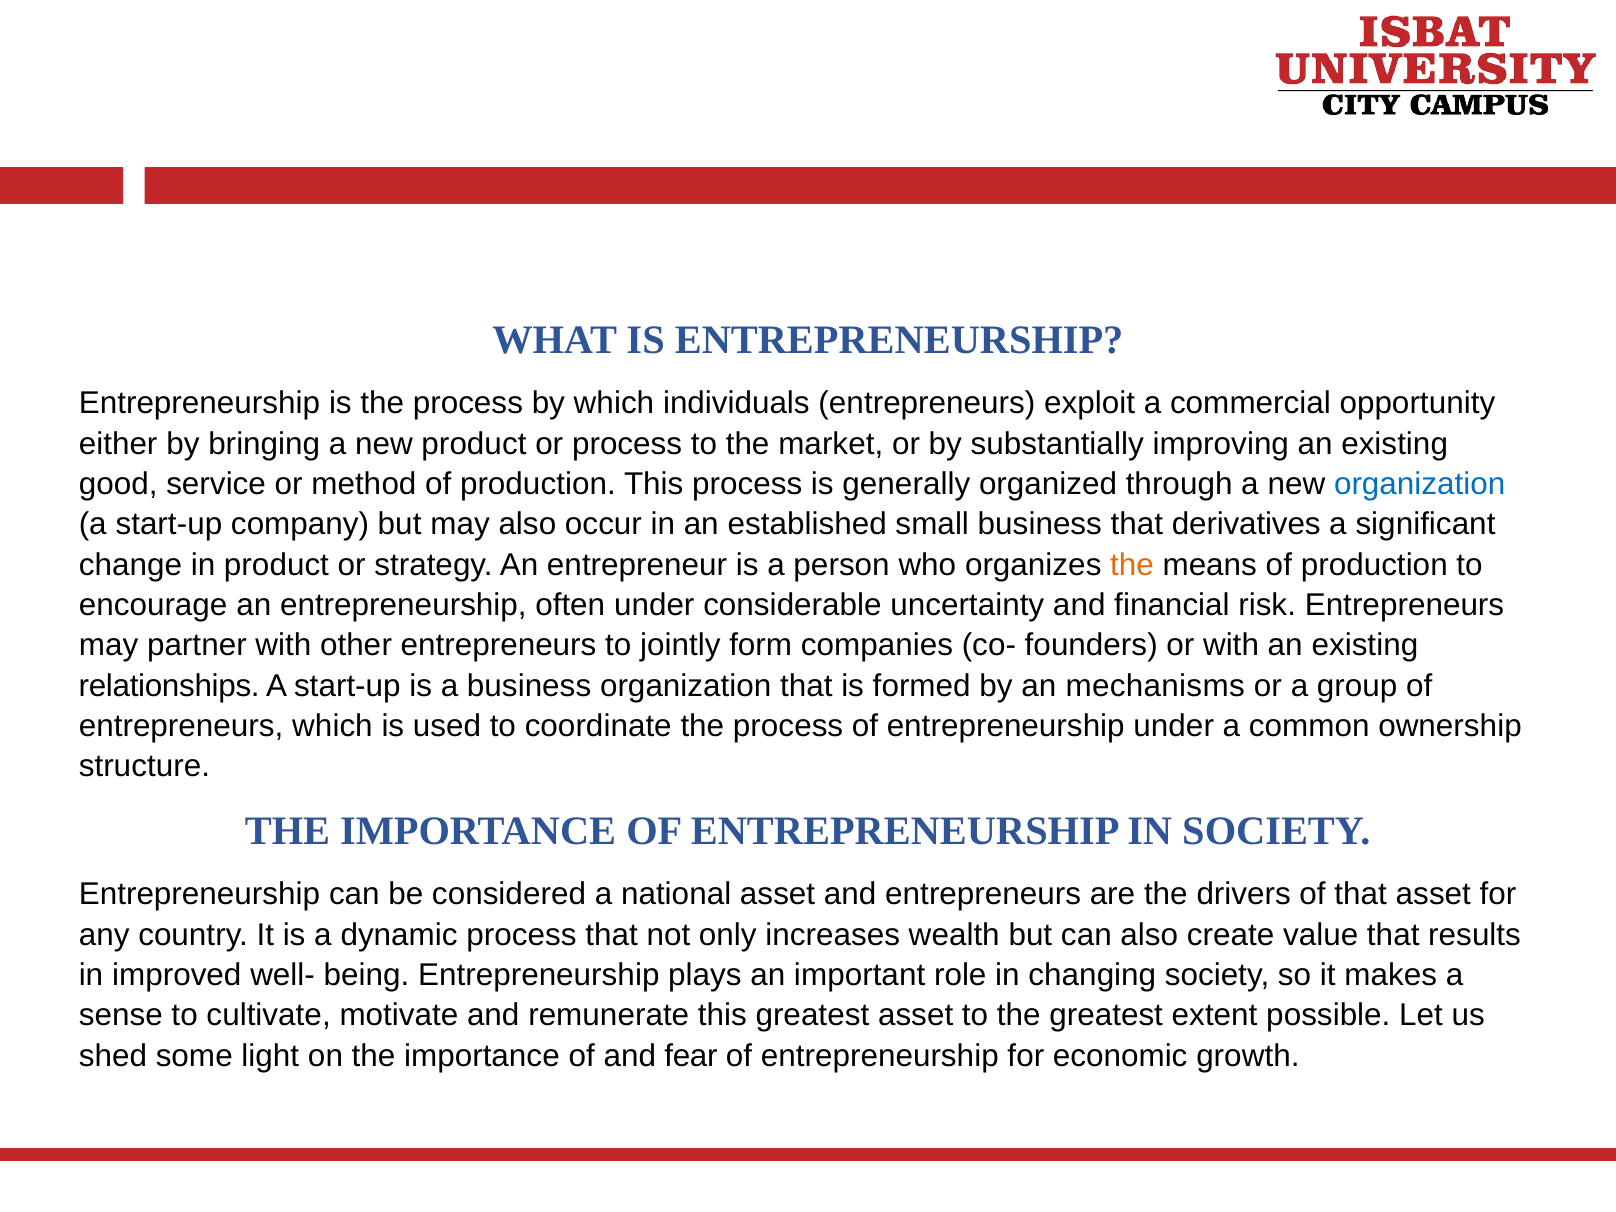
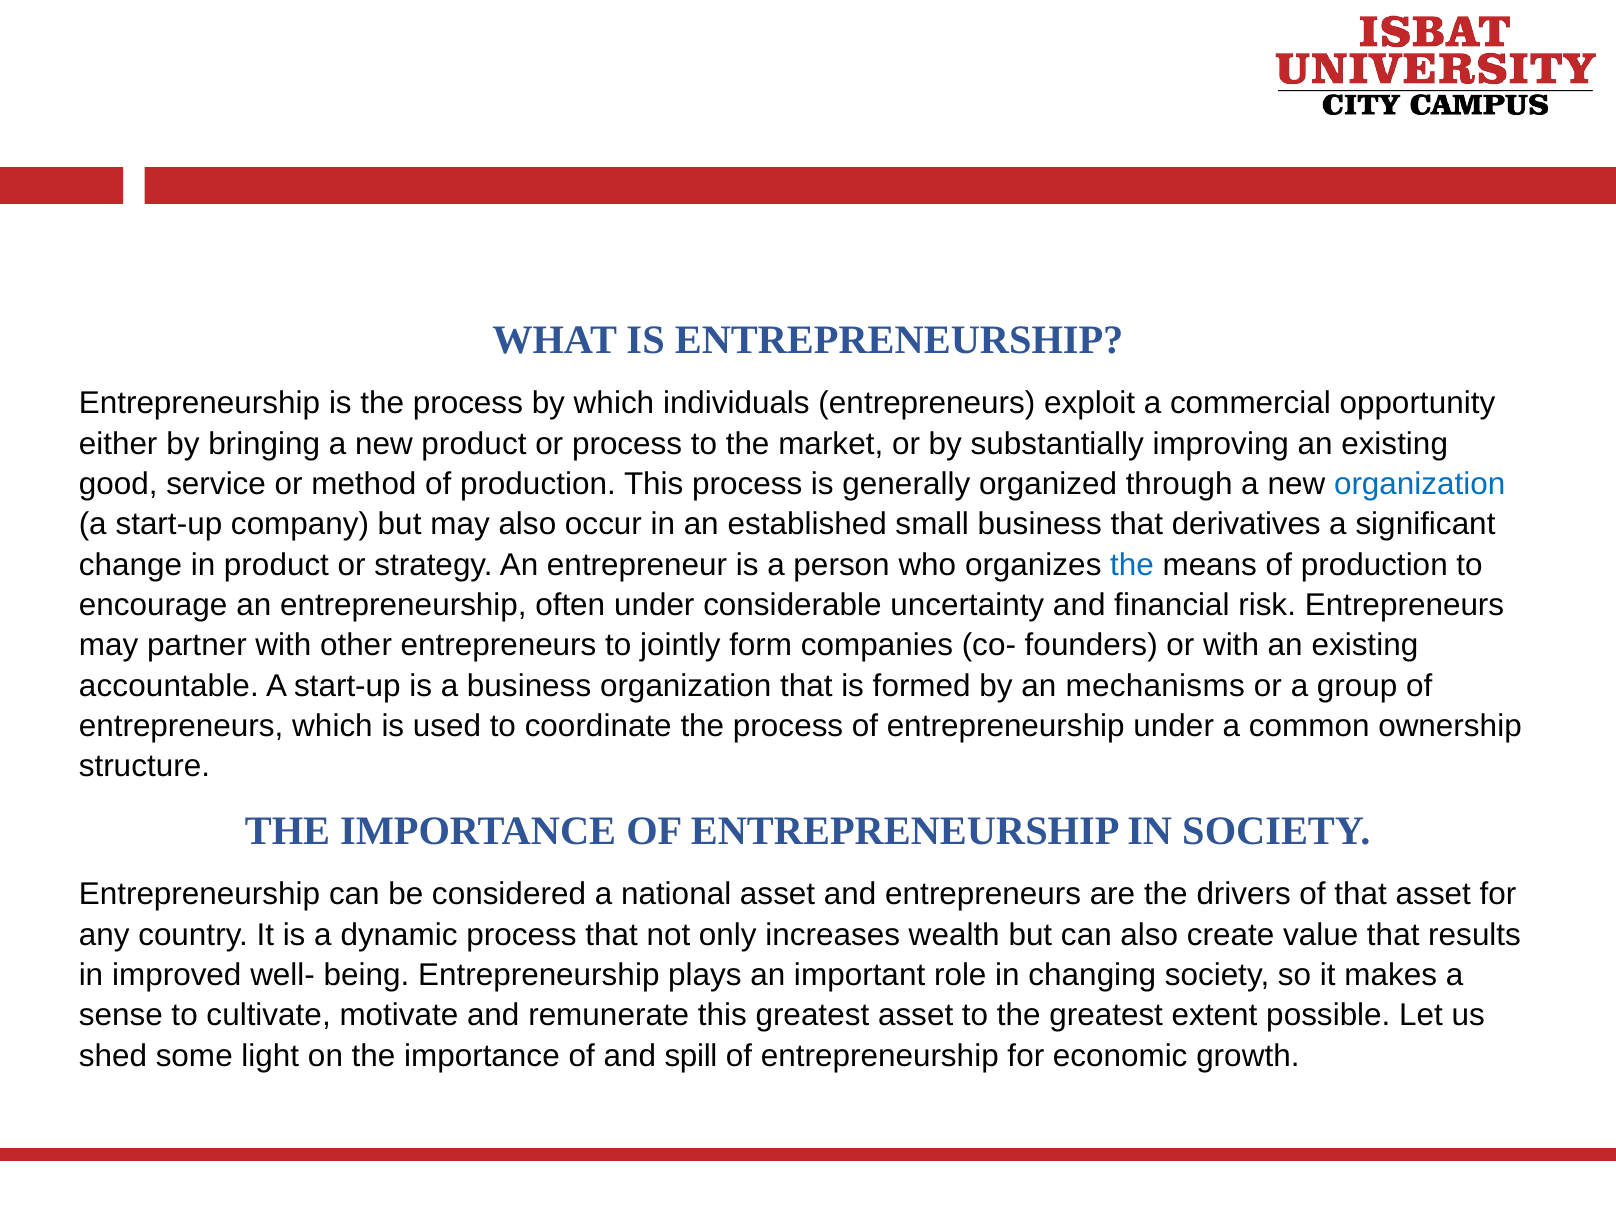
the at (1132, 565) colour: orange -> blue
relationships: relationships -> accountable
fear: fear -> spill
